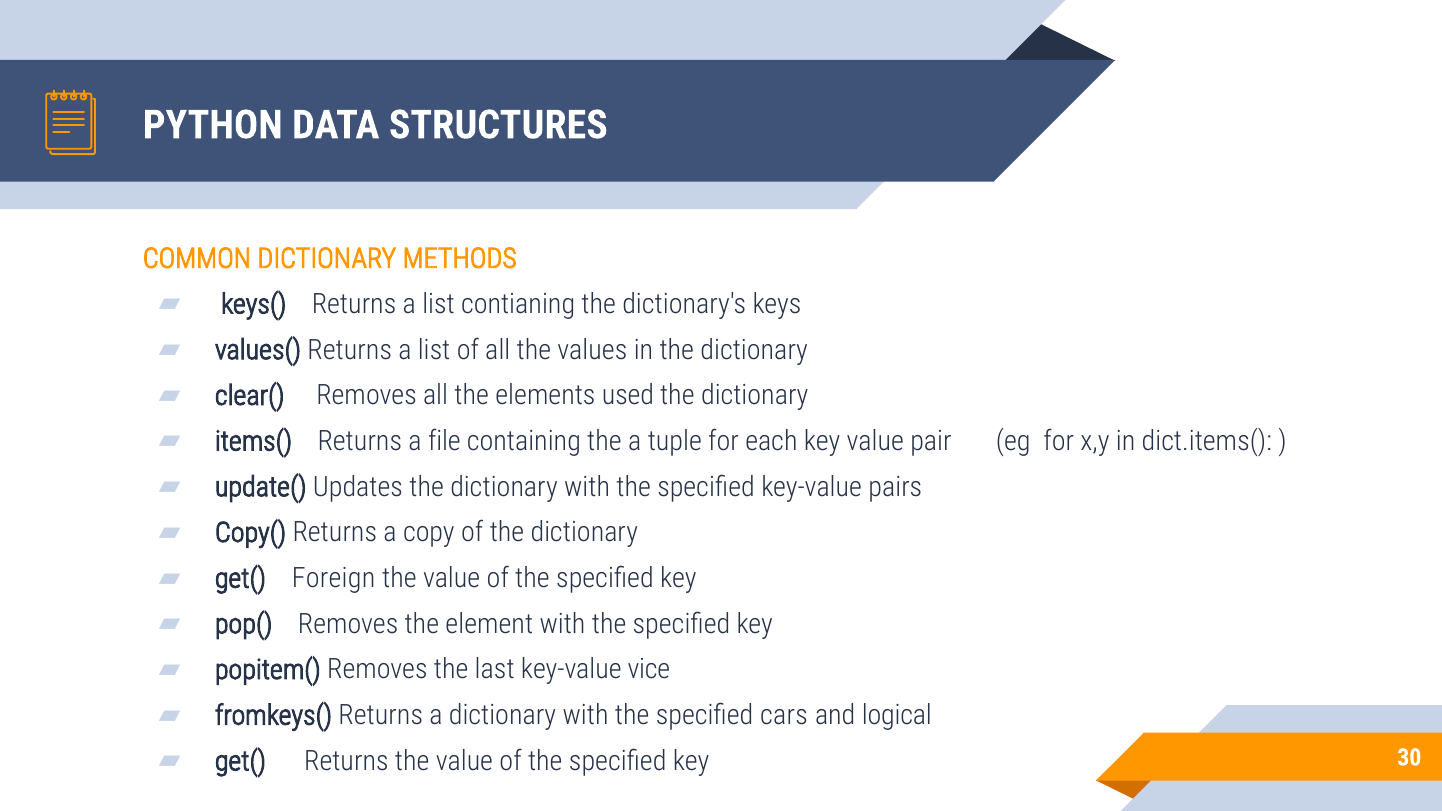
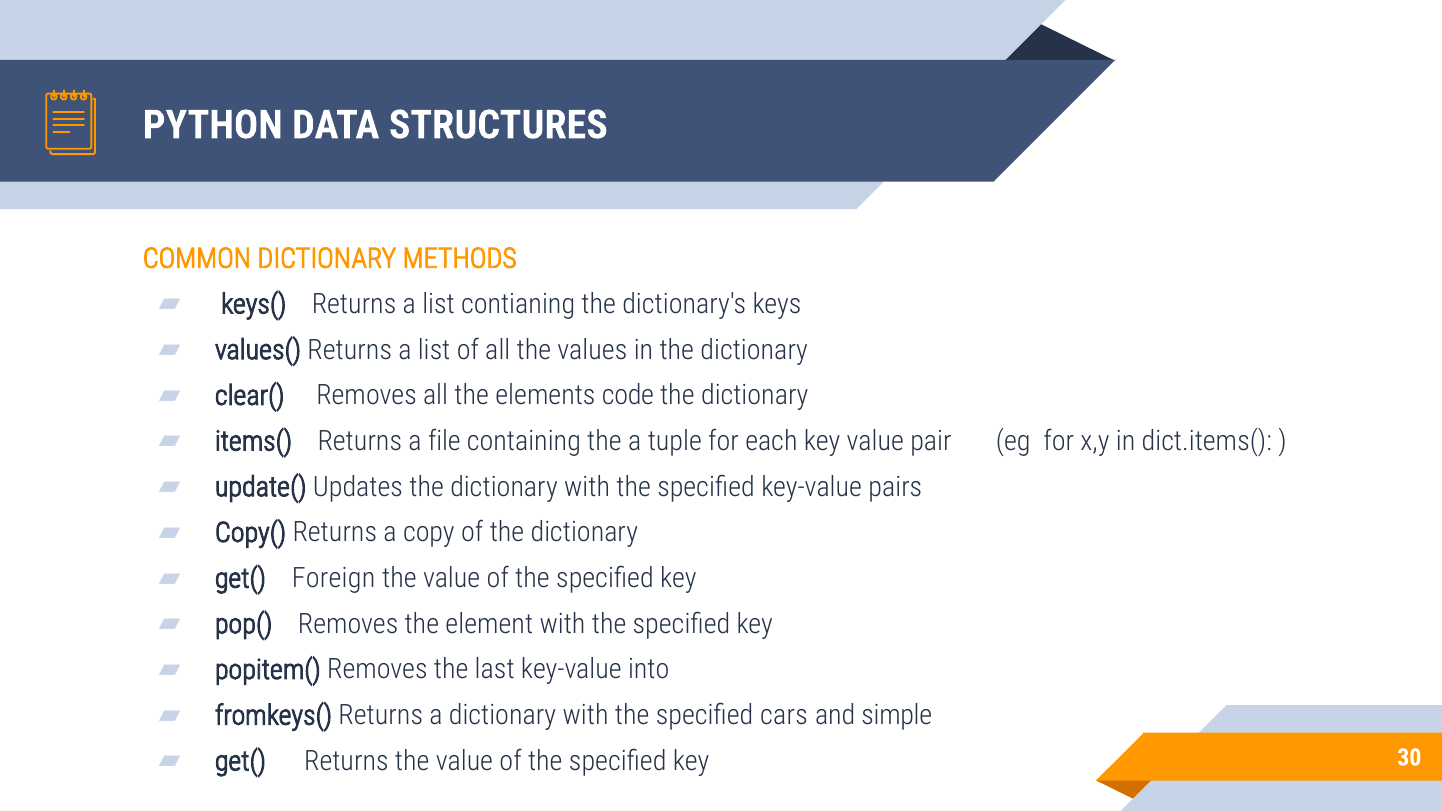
used: used -> code
vice: vice -> into
logical: logical -> simple
